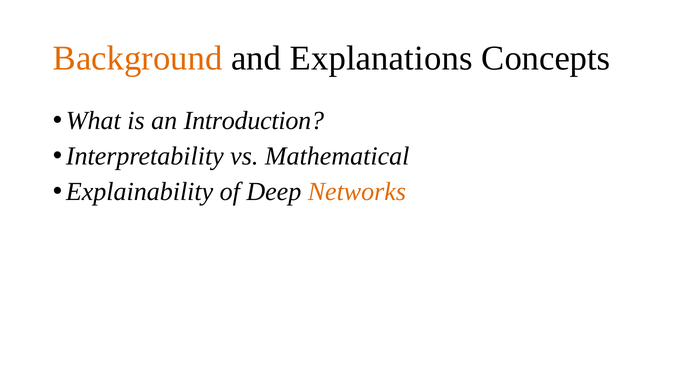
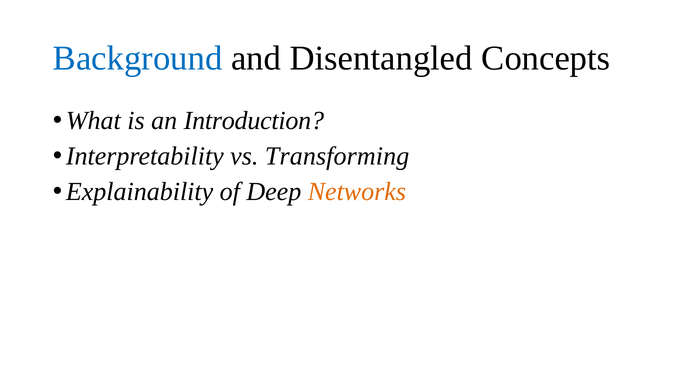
Background colour: orange -> blue
Explanations: Explanations -> Disentangled
Mathematical: Mathematical -> Transforming
